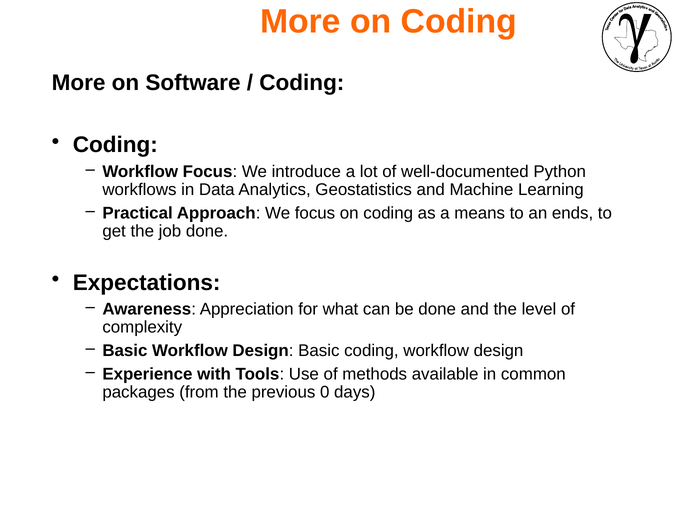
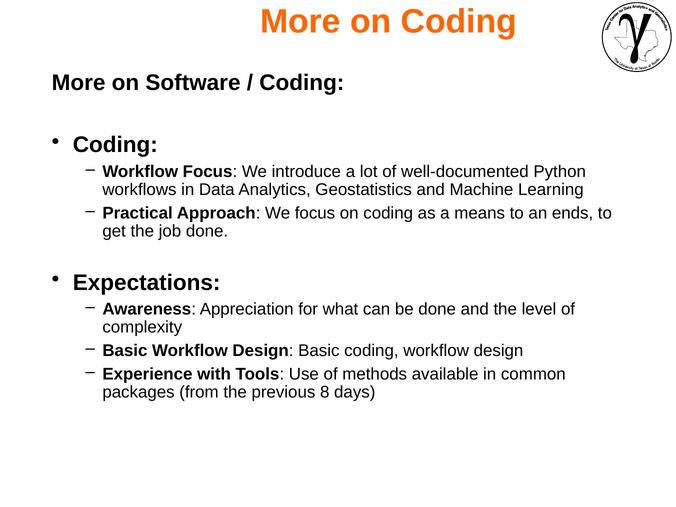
0: 0 -> 8
